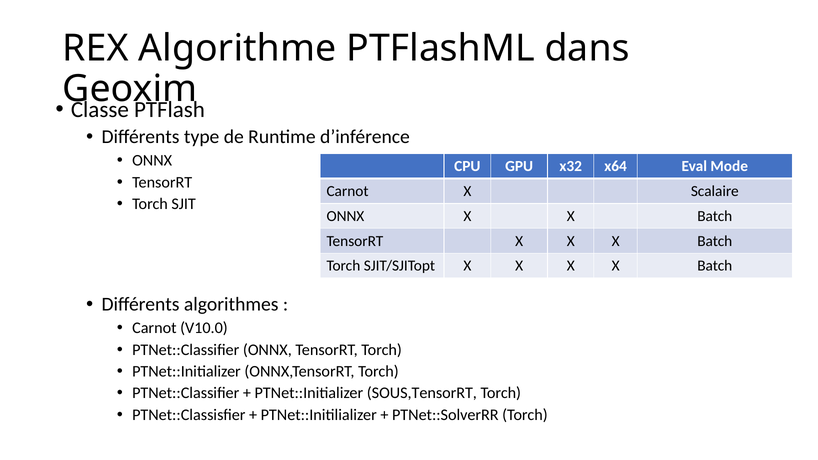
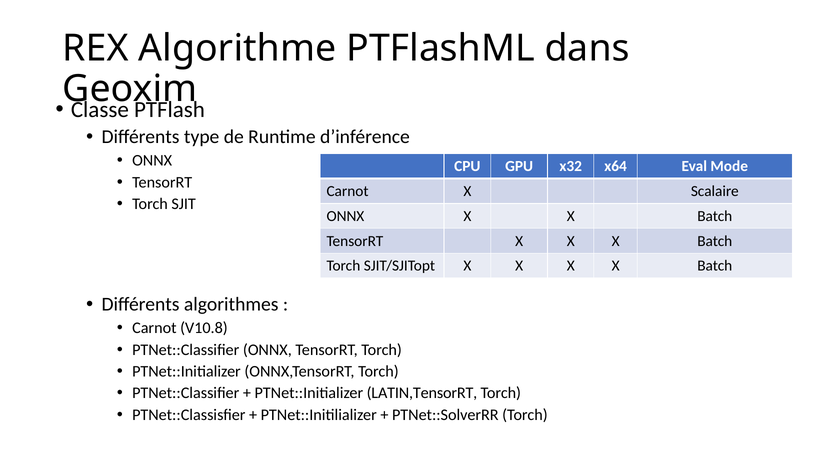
V10.0: V10.0 -> V10.8
SOUS,TensorRT: SOUS,TensorRT -> LATIN,TensorRT
